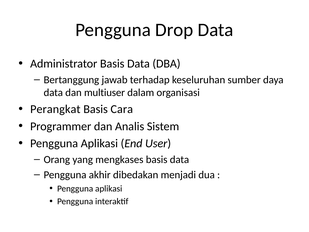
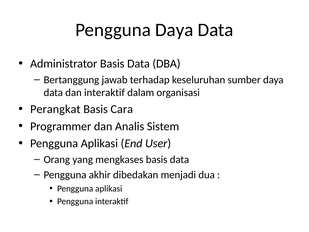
Pengguna Drop: Drop -> Daya
dan multiuser: multiuser -> interaktif
